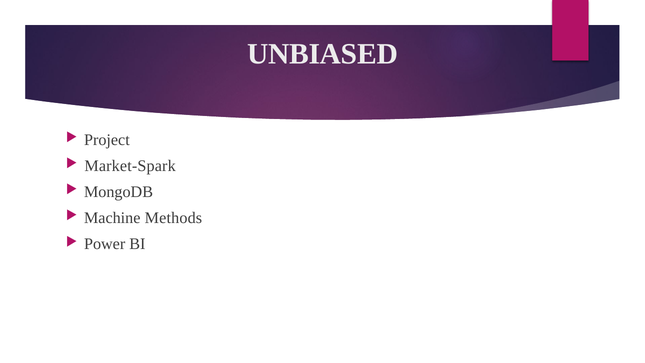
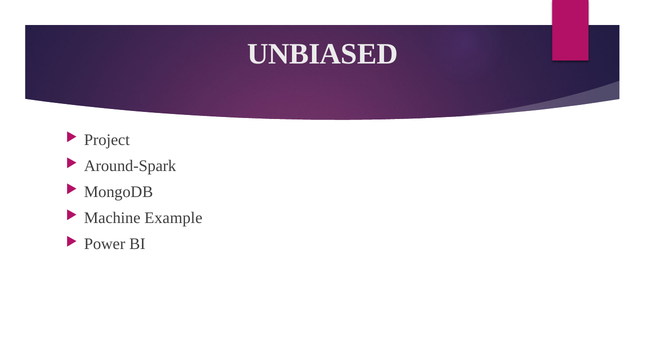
Market-Spark: Market-Spark -> Around-Spark
Methods: Methods -> Example
